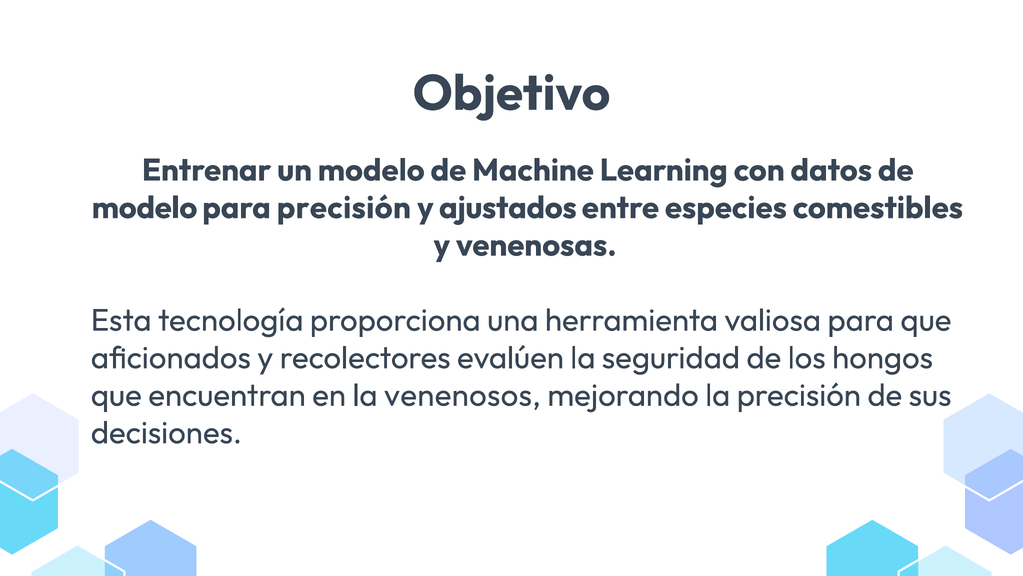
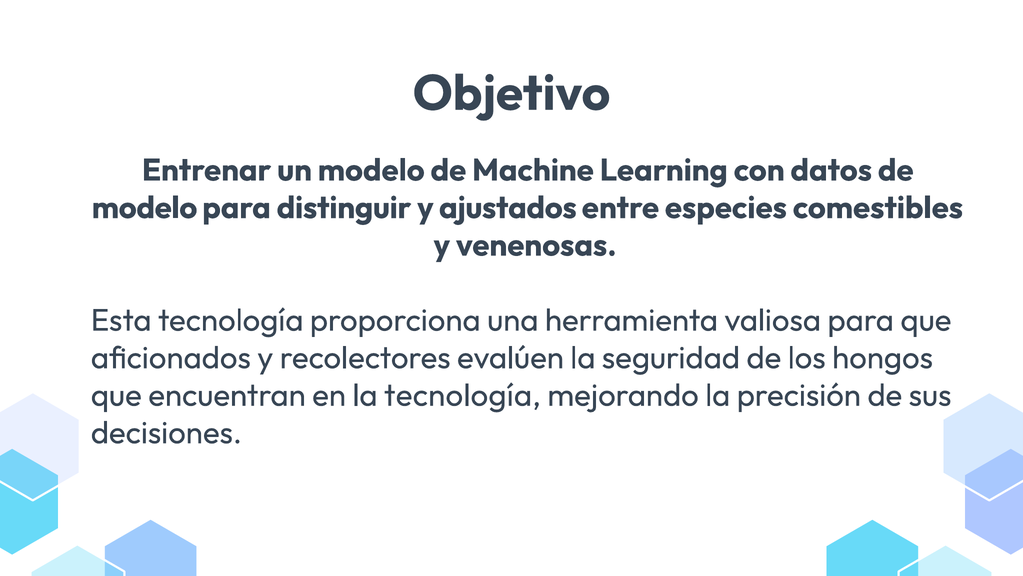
para precisión: precisión -> distinguir
la venenosos: venenosos -> tecnología
